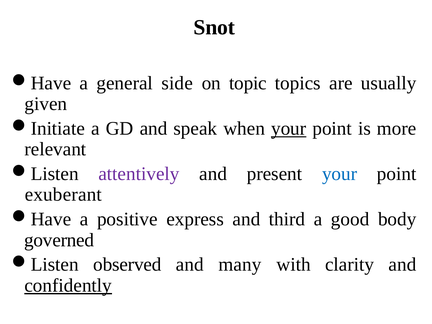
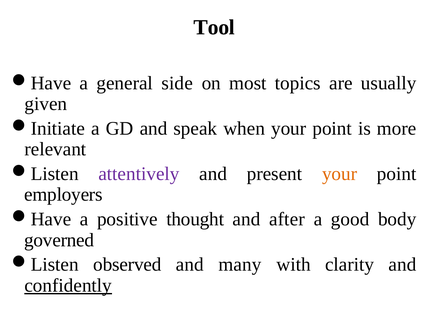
Snot: Snot -> Tool
topic: topic -> most
your at (289, 129) underline: present -> none
your at (340, 174) colour: blue -> orange
exuberant: exuberant -> employers
express: express -> thought
third: third -> after
